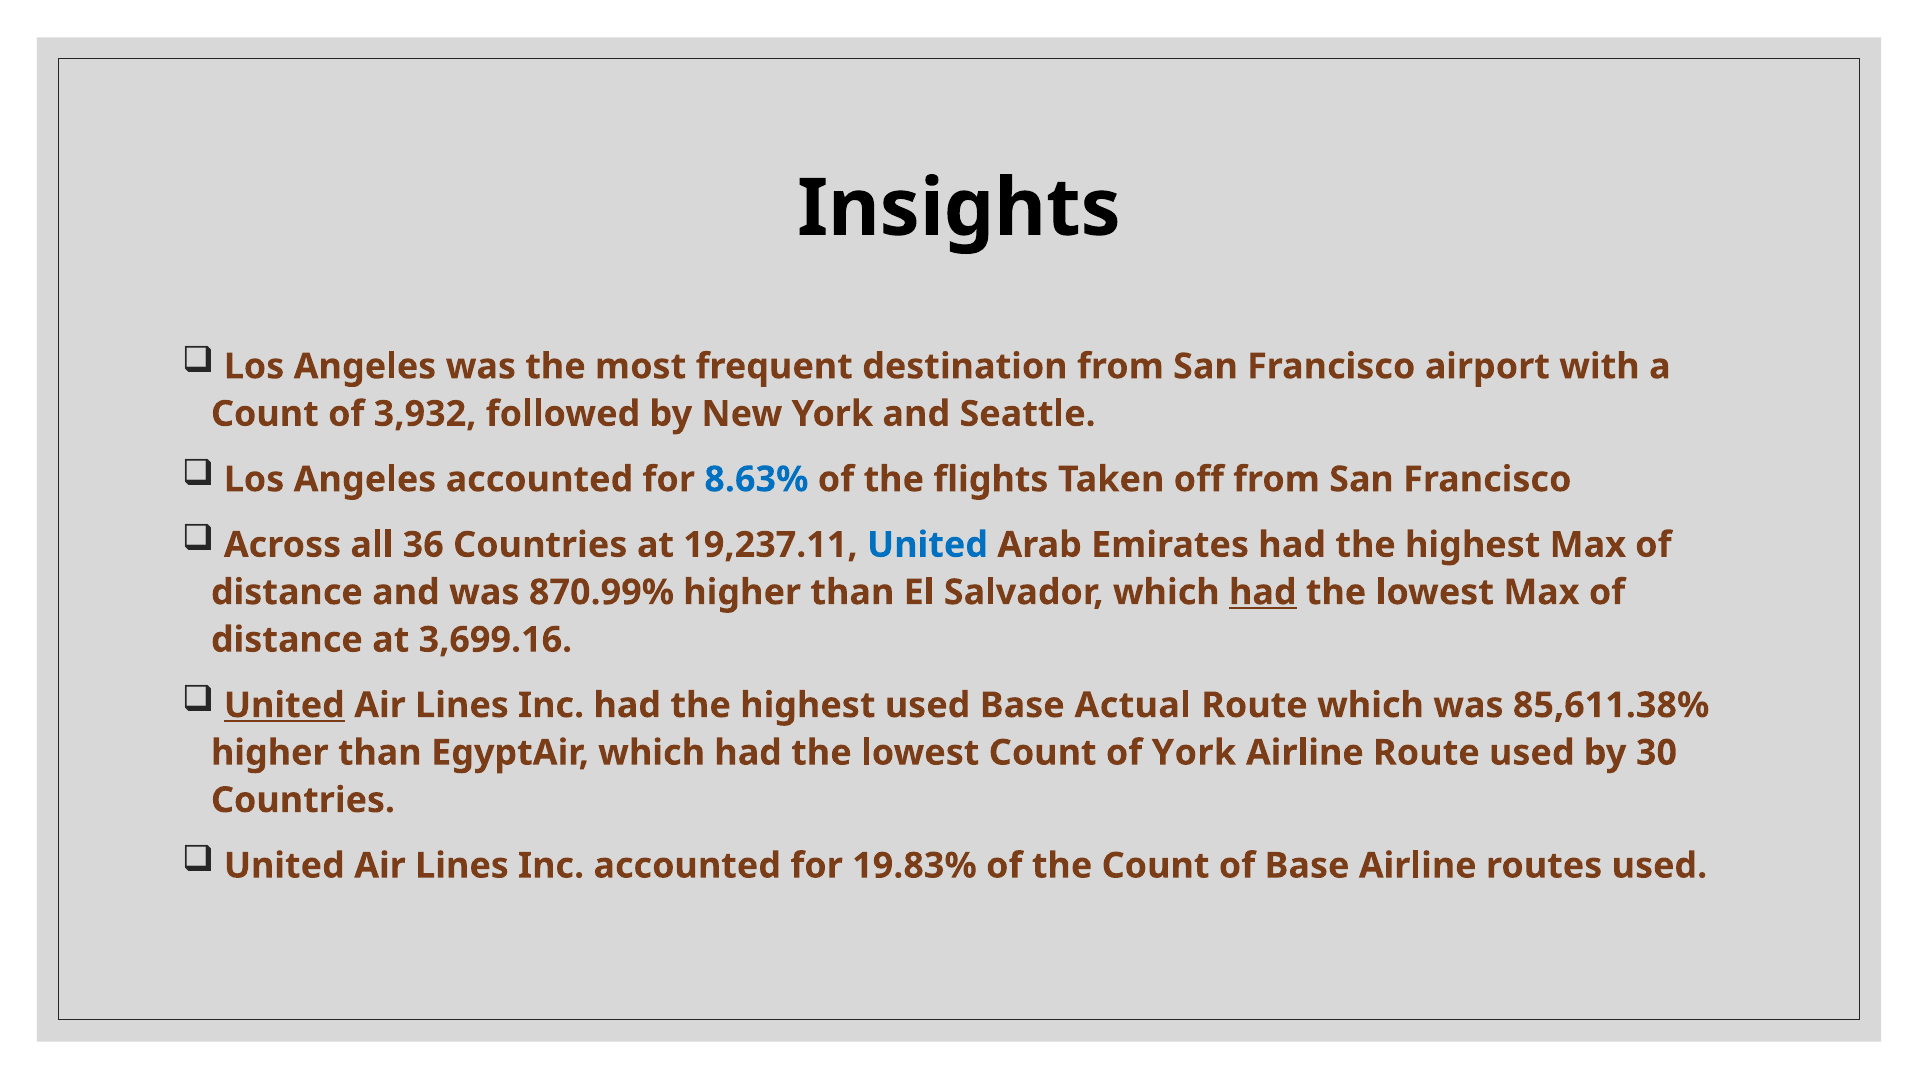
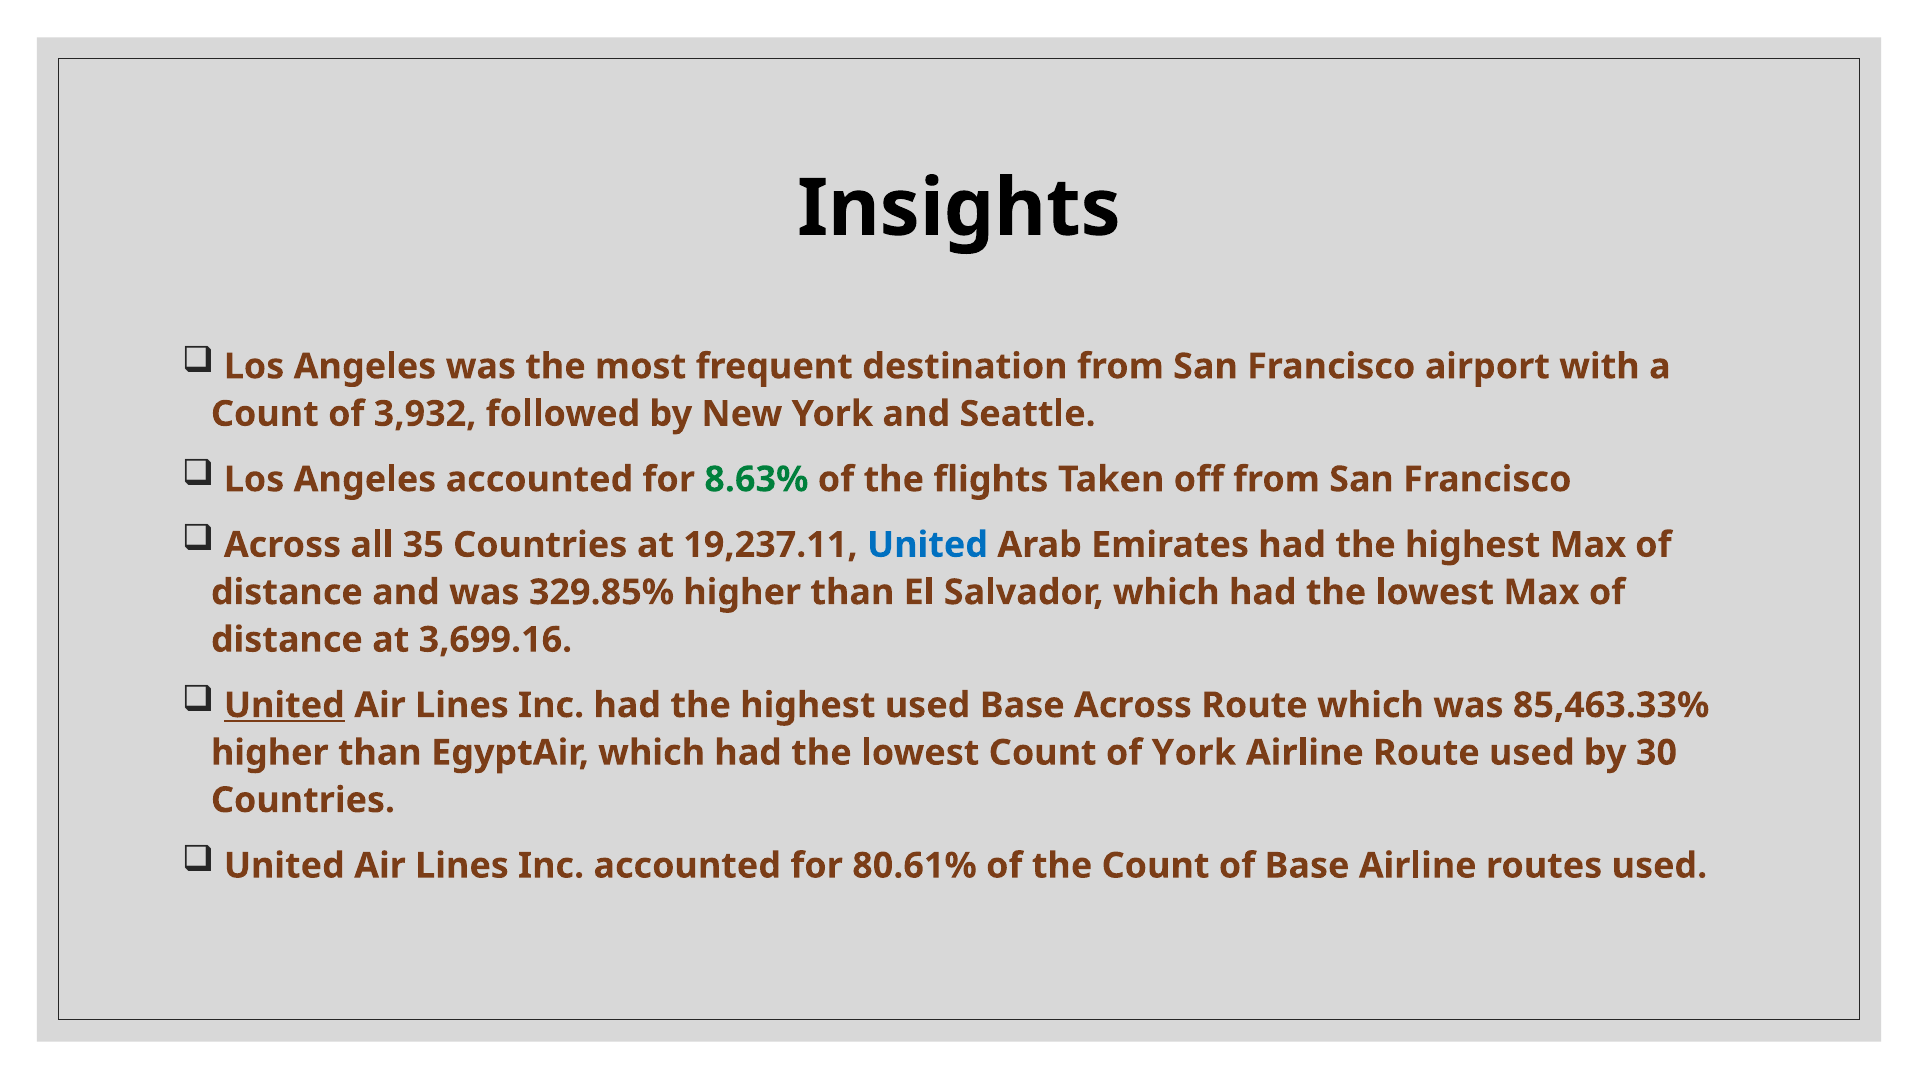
8.63% colour: blue -> green
36: 36 -> 35
870.99%: 870.99% -> 329.85%
had at (1263, 592) underline: present -> none
Base Actual: Actual -> Across
85,611.38%: 85,611.38% -> 85,463.33%
19.83%: 19.83% -> 80.61%
